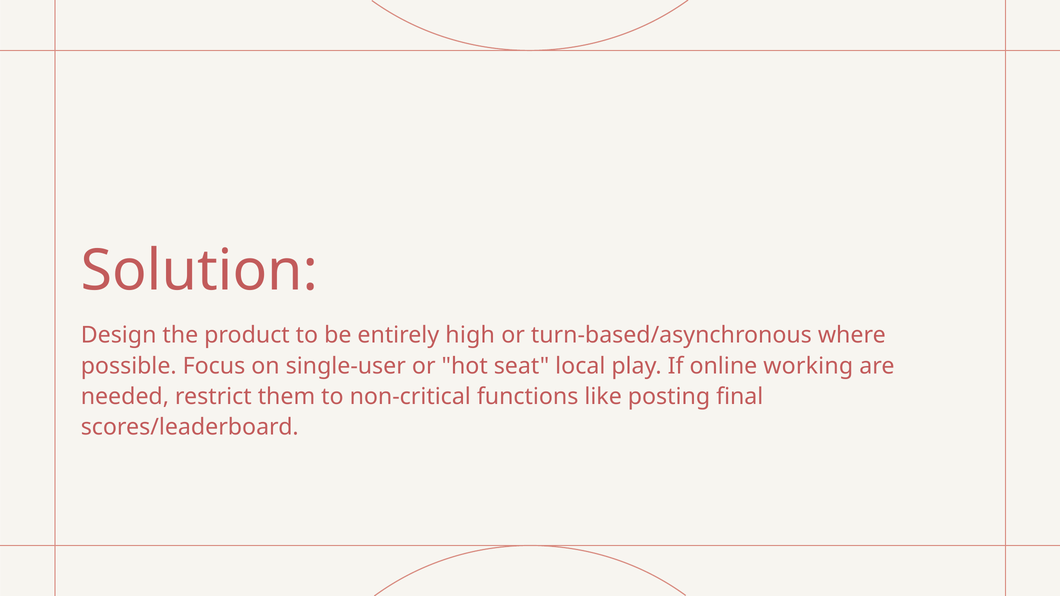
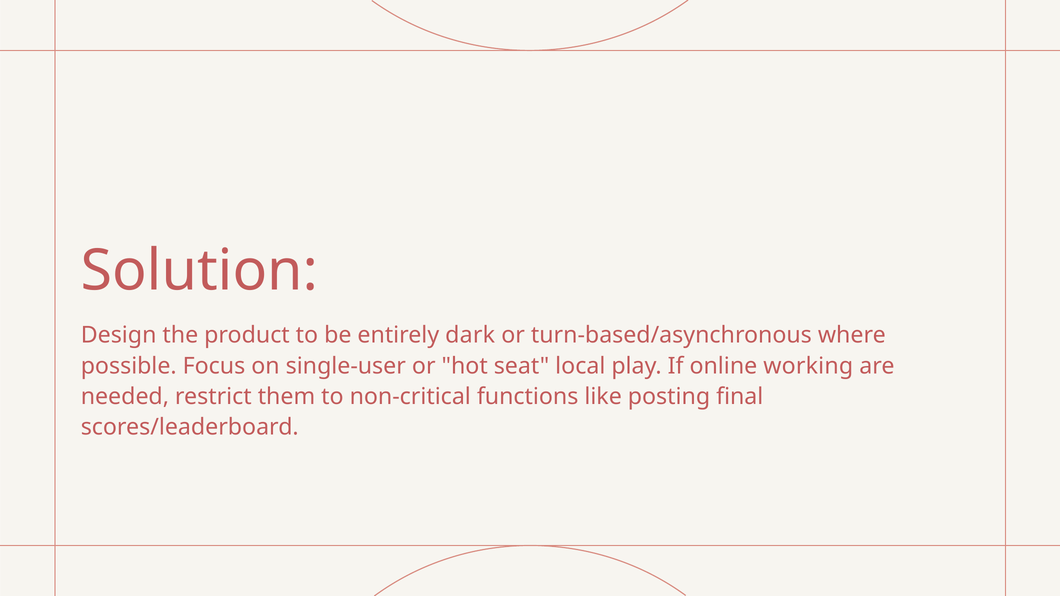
high: high -> dark
